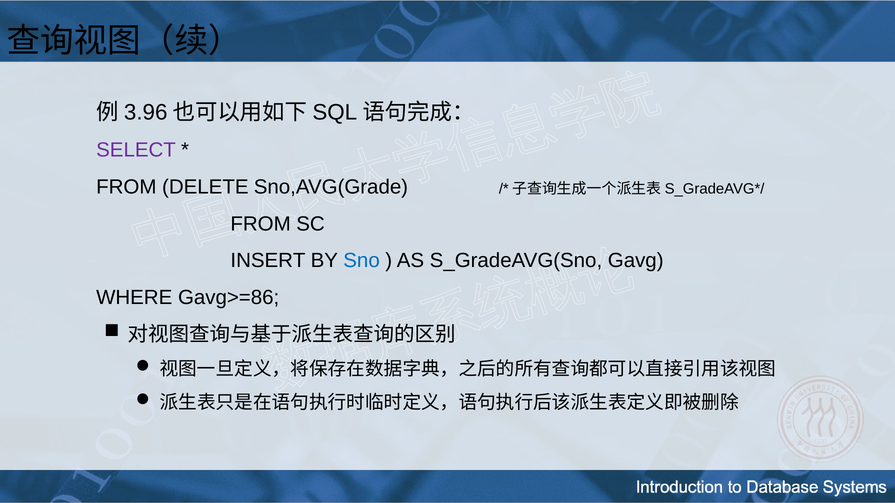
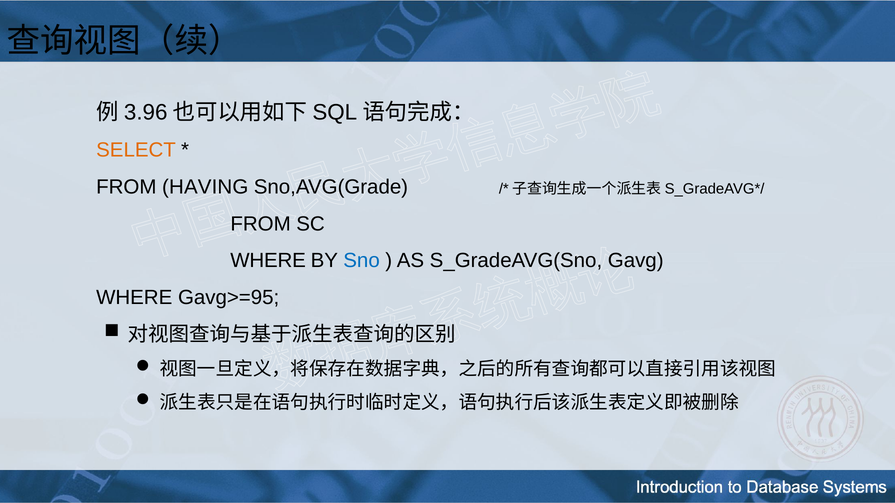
SELECT colour: purple -> orange
DELETE: DELETE -> HAVING
INSERT at (268, 261): INSERT -> WHERE
Gavg>=86: Gavg>=86 -> Gavg>=95
